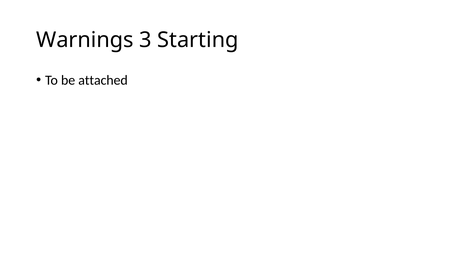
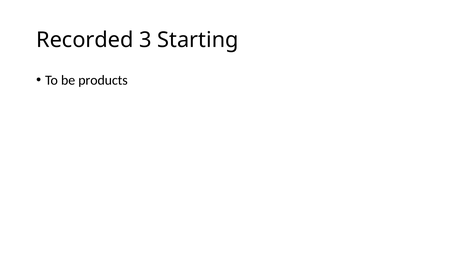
Warnings: Warnings -> Recorded
attached: attached -> products
